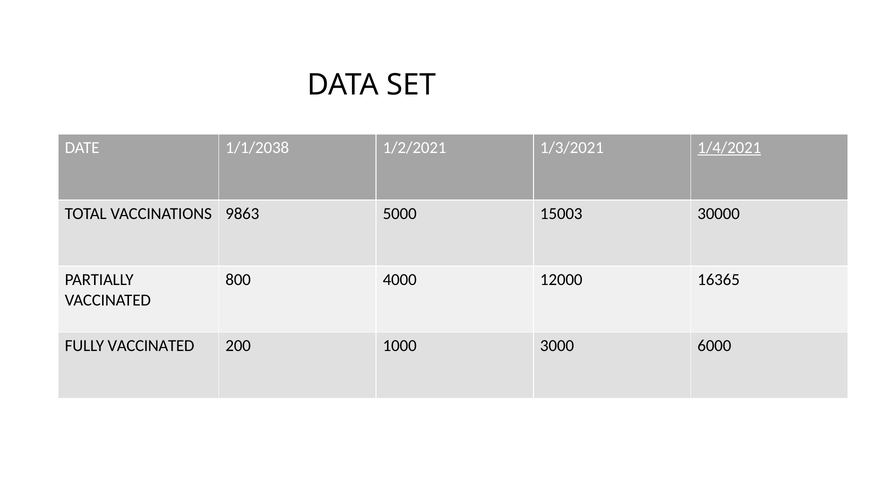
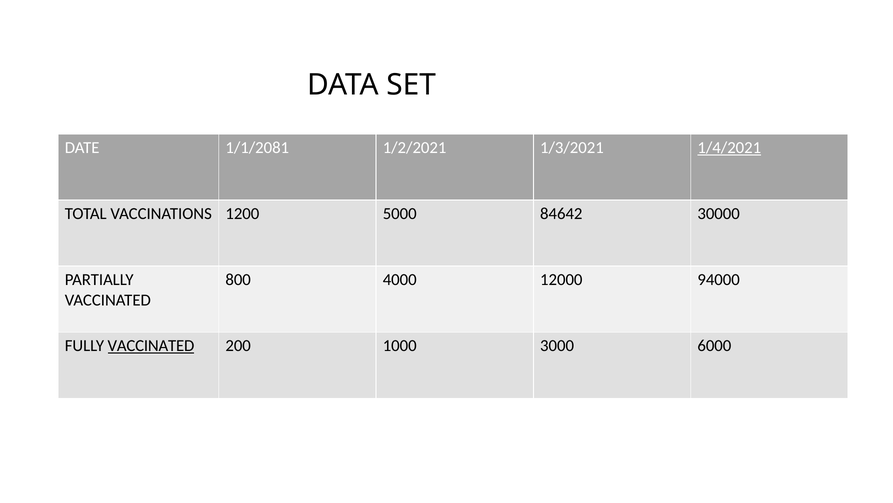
1/1/2038: 1/1/2038 -> 1/1/2081
9863: 9863 -> 1200
15003: 15003 -> 84642
16365: 16365 -> 94000
VACCINATED at (151, 345) underline: none -> present
